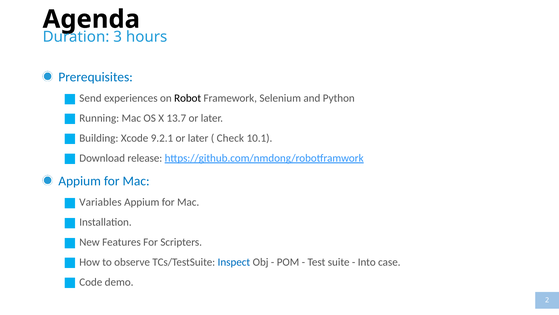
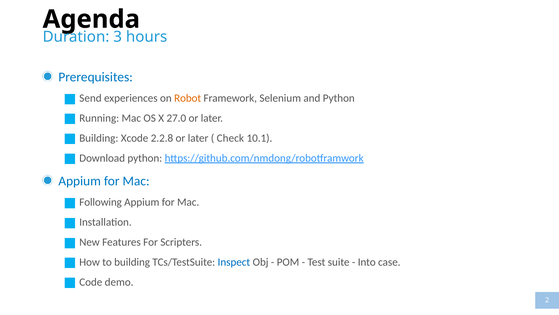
Robot colour: black -> orange
13.7: 13.7 -> 27.0
9.2.1: 9.2.1 -> 2.2.8
Download release: release -> python
Variables: Variables -> Following
to observe: observe -> building
